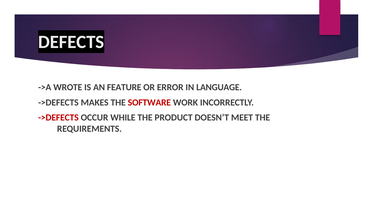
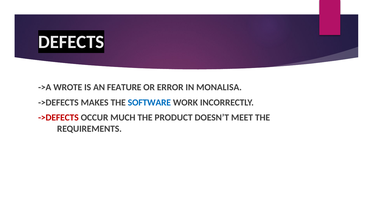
LANGUAGE: LANGUAGE -> MONALISA
SOFTWARE colour: red -> blue
WHILE: WHILE -> MUCH
